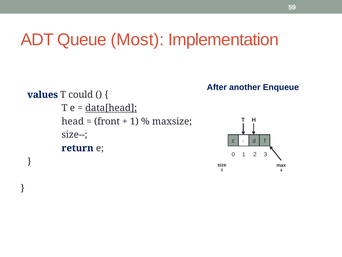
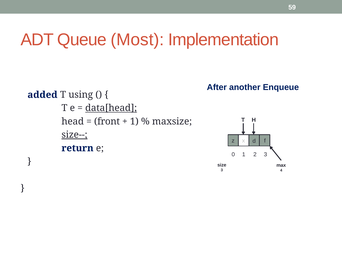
values: values -> added
could: could -> using
size-- underline: none -> present
